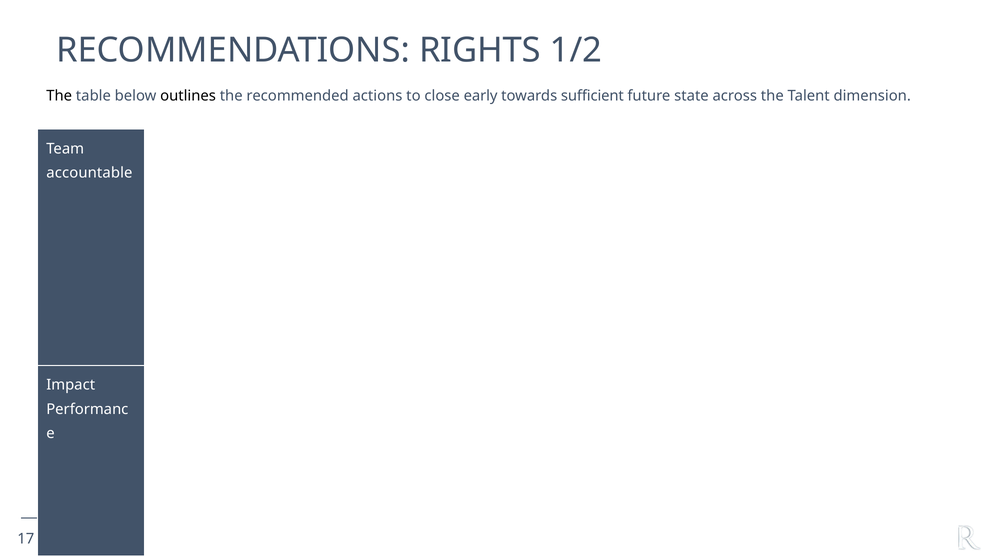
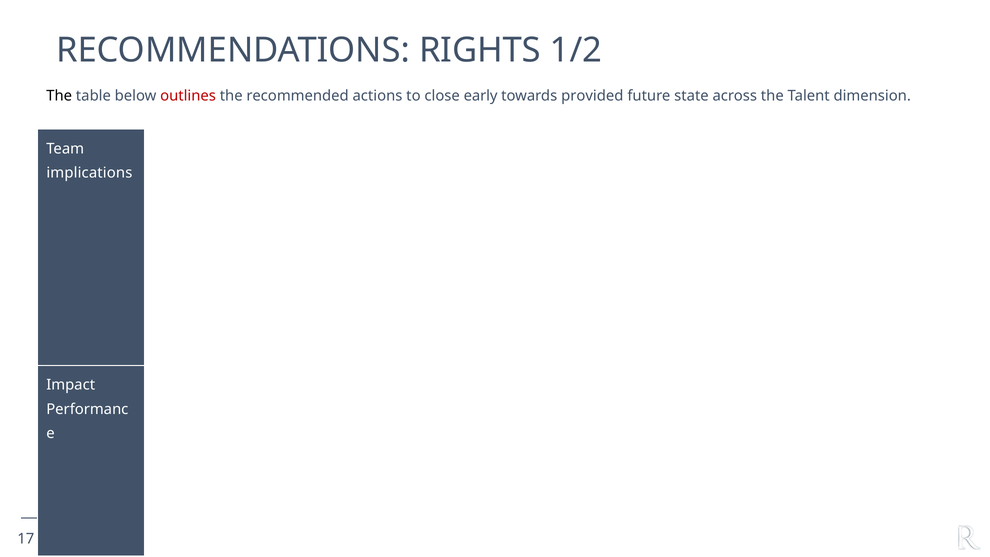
outlines colour: black -> red
sufficient: sufficient -> provided
accountable: accountable -> implications
